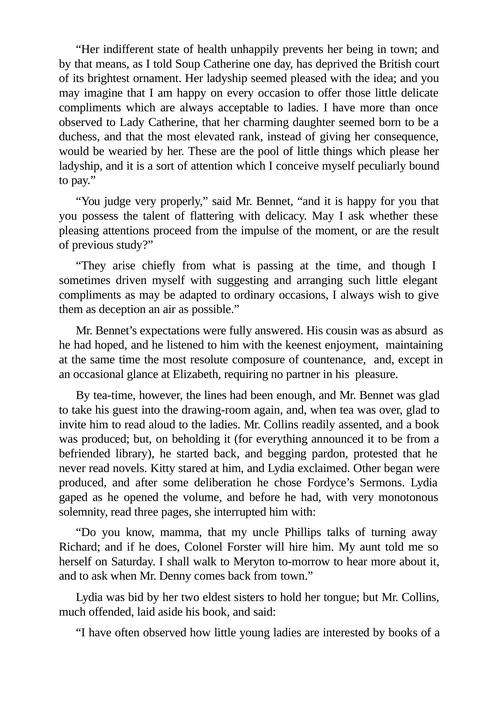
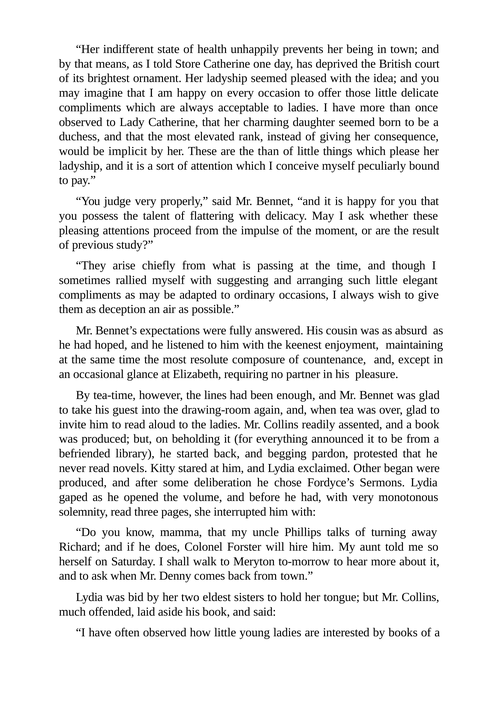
Soup: Soup -> Store
wearied: wearied -> implicit
the pool: pool -> than
driven: driven -> rallied
